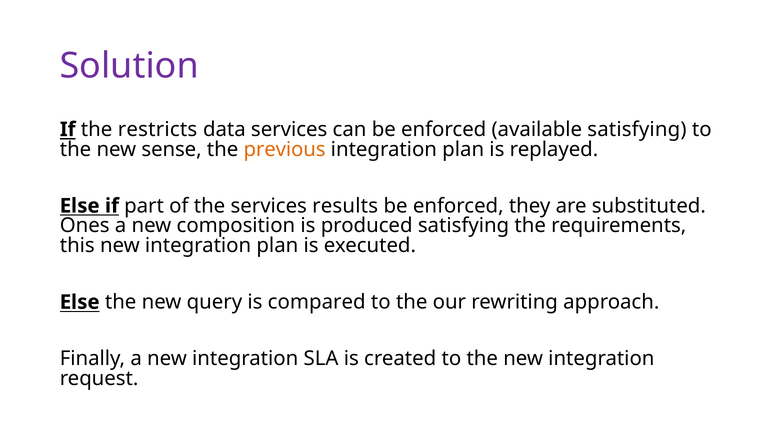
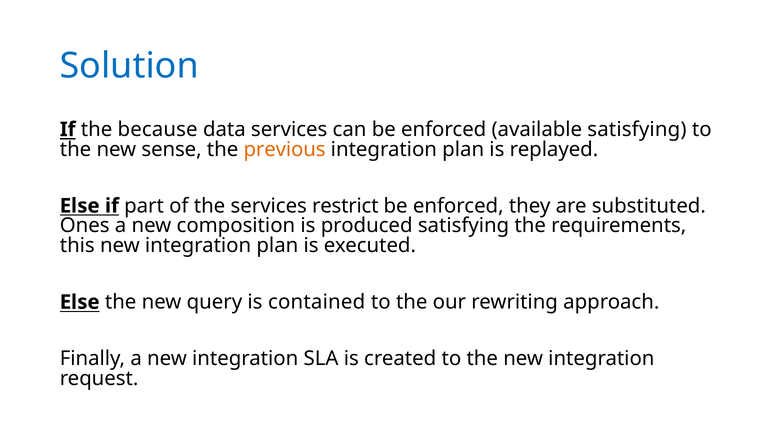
Solution colour: purple -> blue
restricts: restricts -> because
results: results -> restrict
compared: compared -> contained
